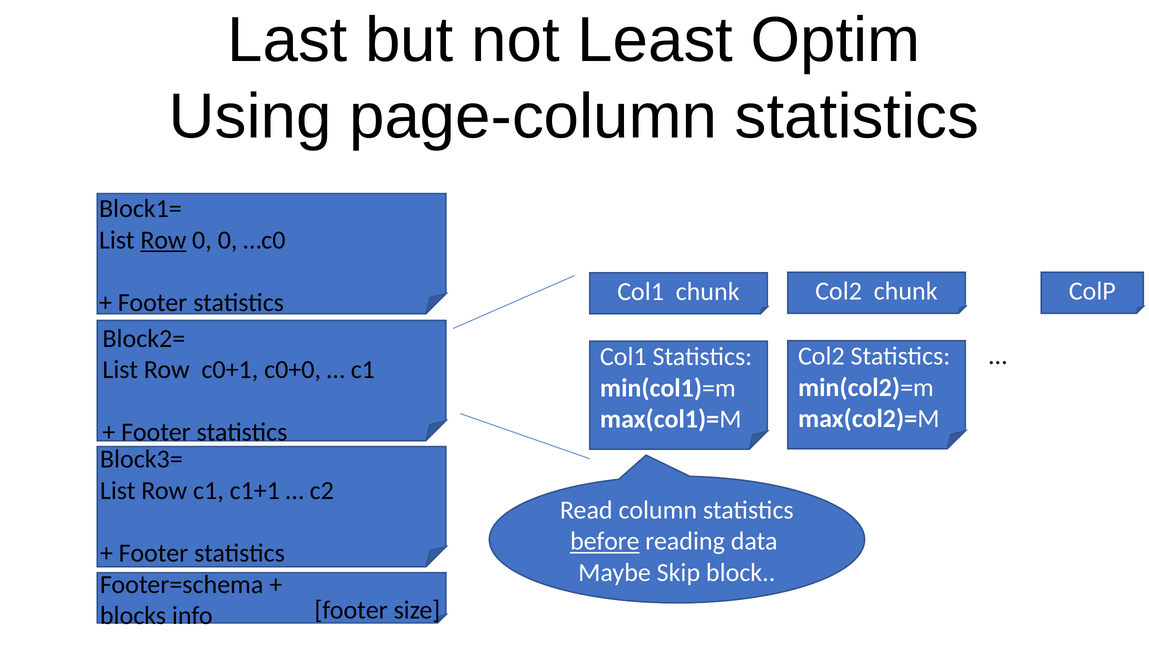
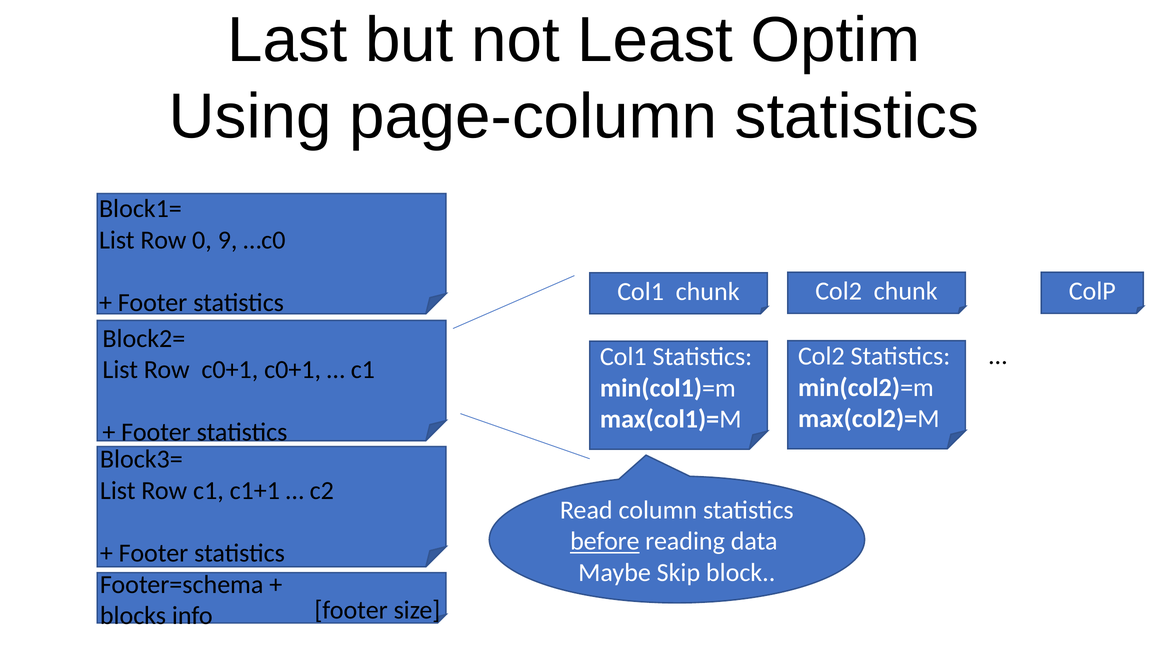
Row at (163, 240) underline: present -> none
0 0: 0 -> 9
c0+1 c0+0: c0+0 -> c0+1
